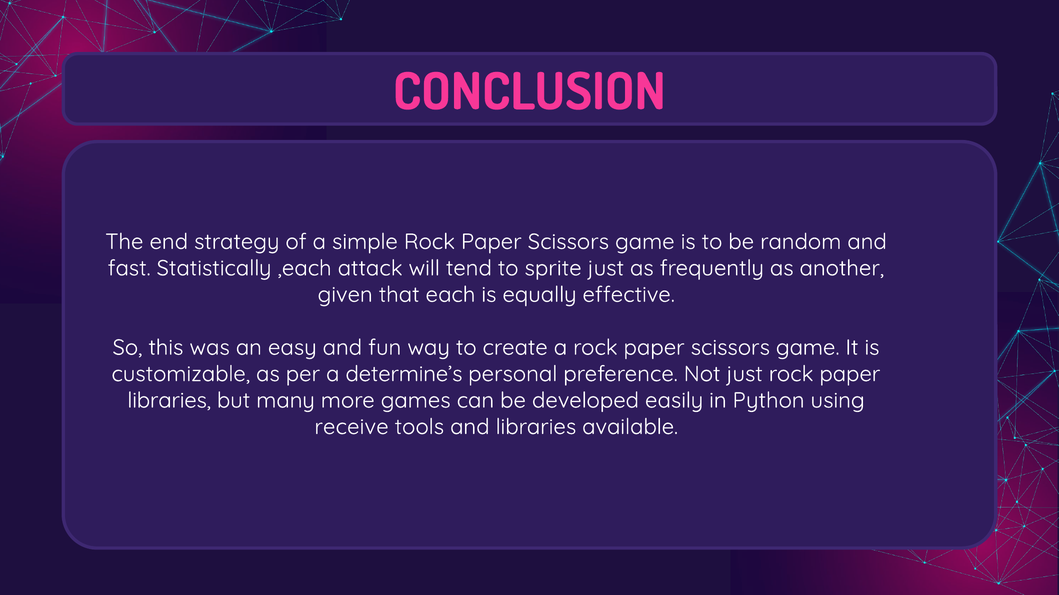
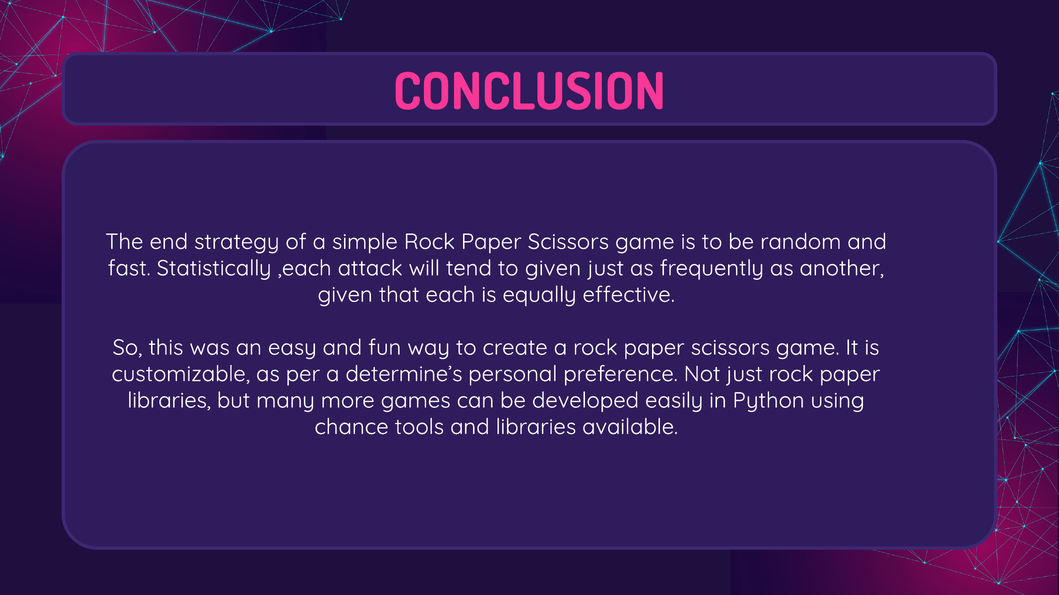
to sprite: sprite -> given
receive: receive -> chance
